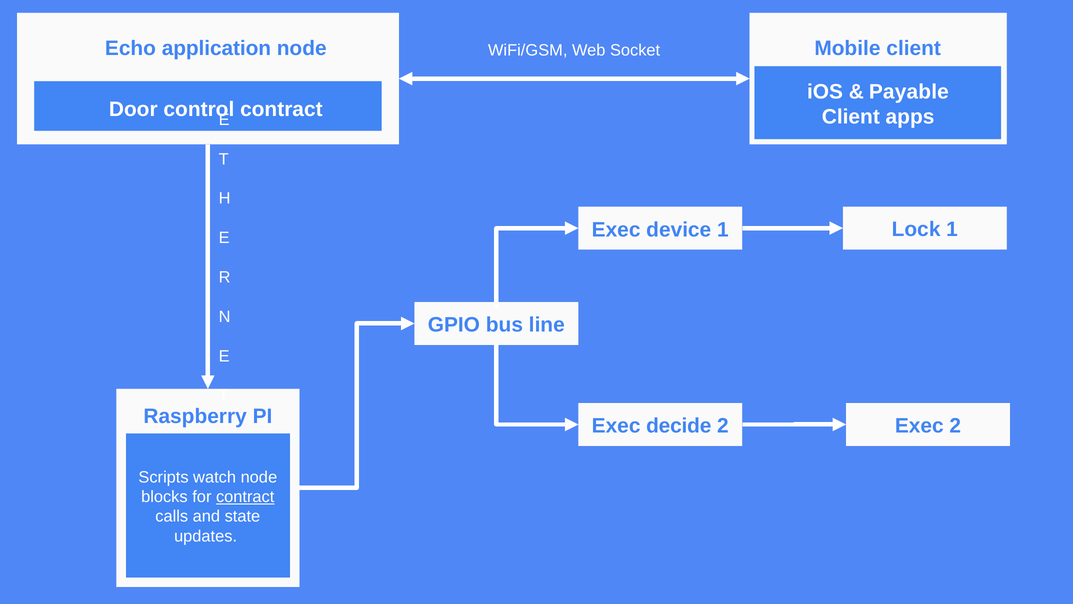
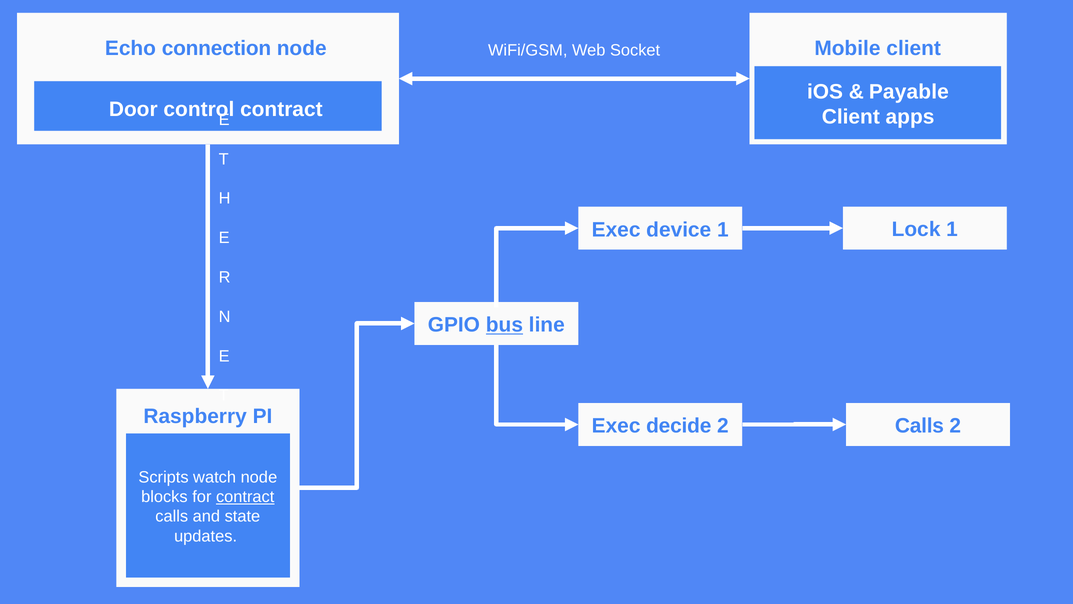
application: application -> connection
bus underline: none -> present
Exec at (919, 426): Exec -> Calls
